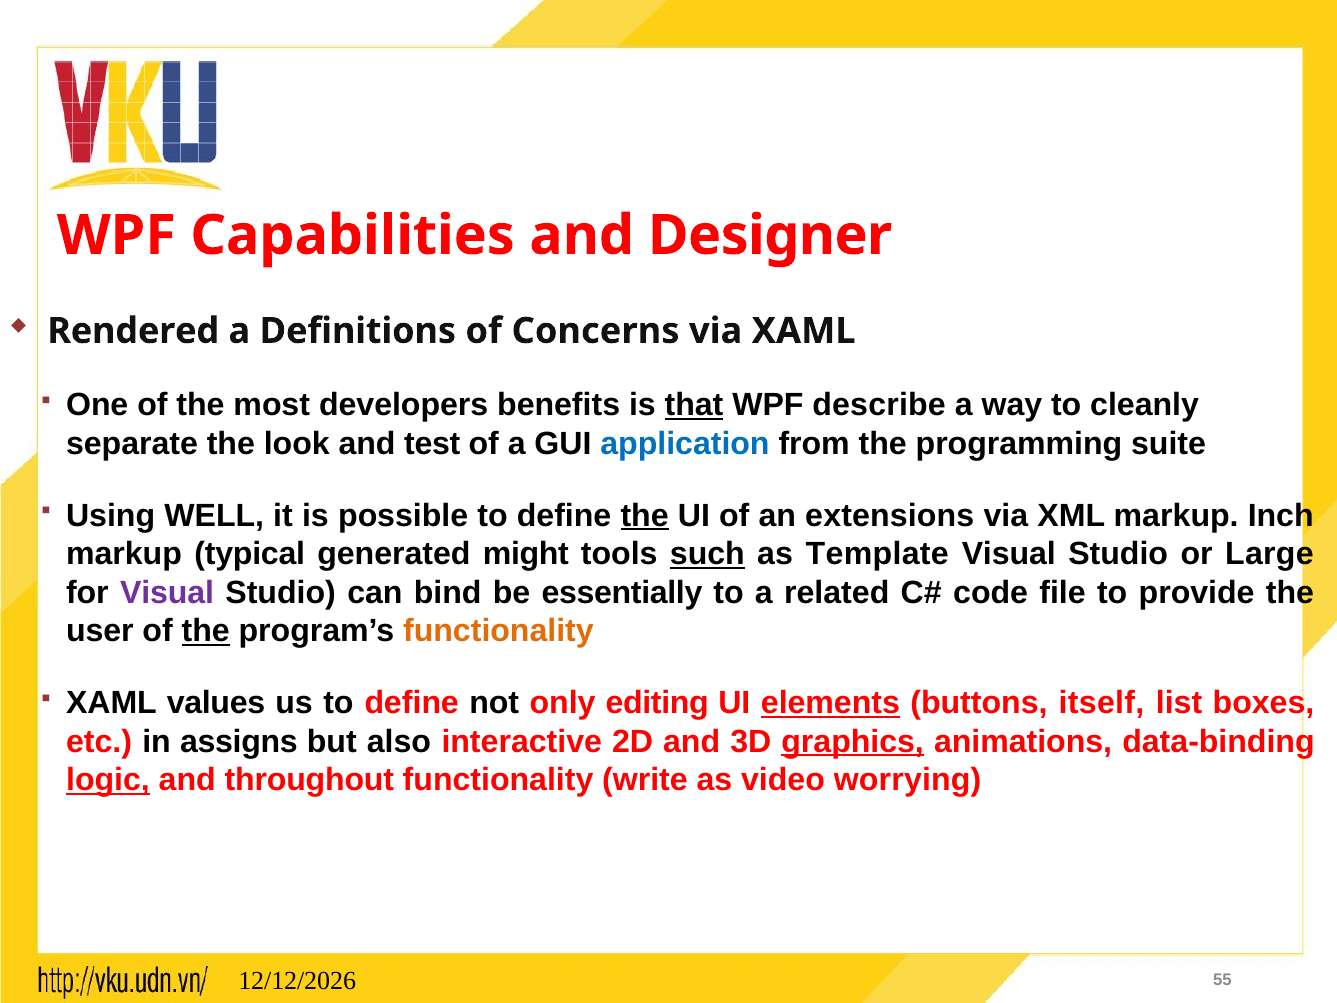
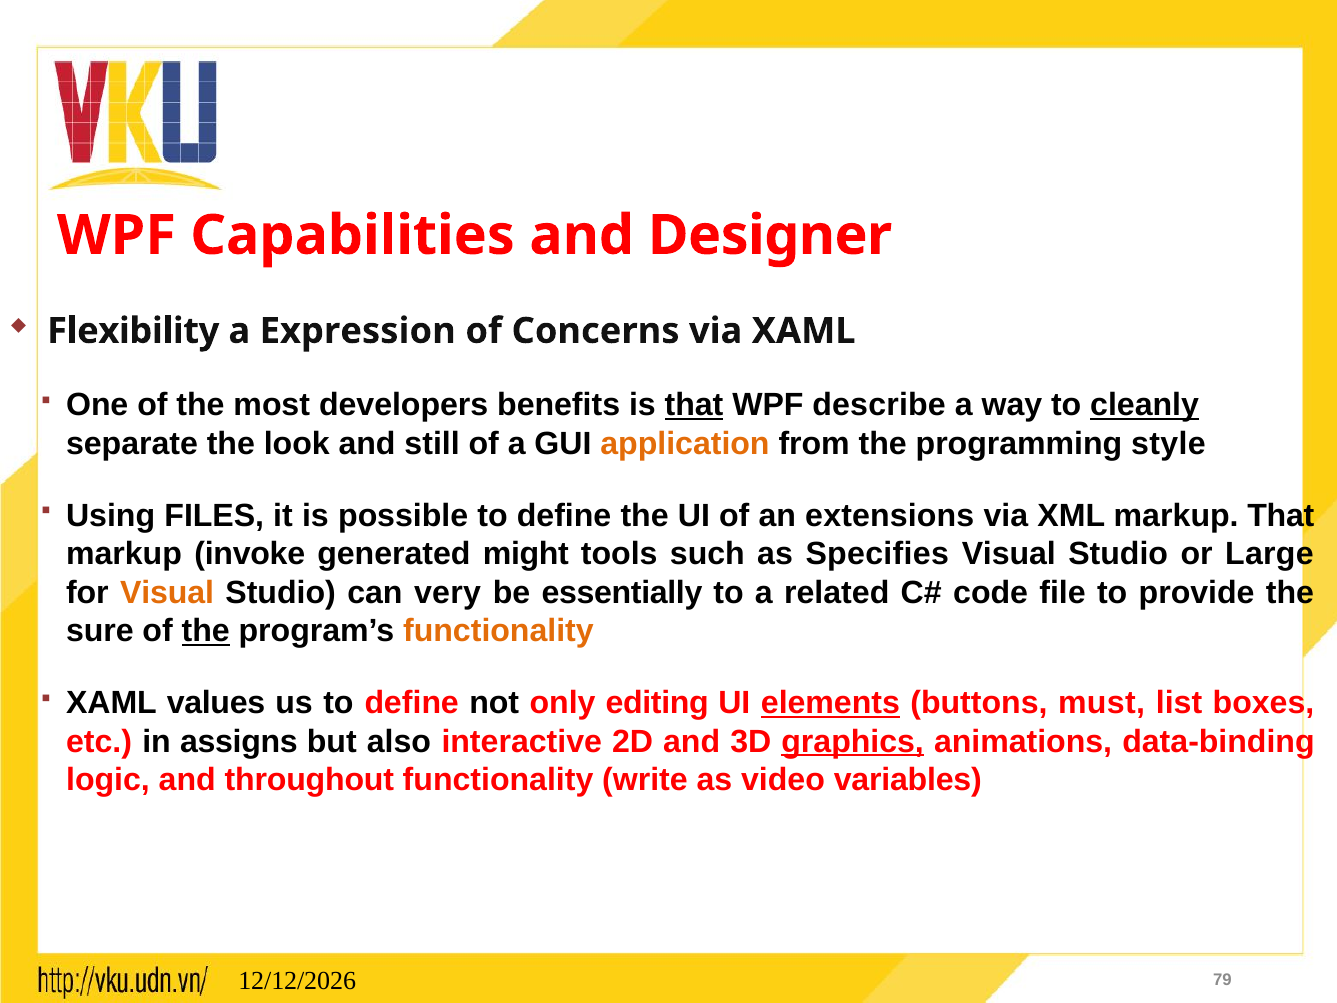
Rendered: Rendered -> Flexibility
Definitions: Definitions -> Expression
cleanly underline: none -> present
test: test -> still
application colour: blue -> orange
suite: suite -> style
WELL: WELL -> FILES
the at (645, 515) underline: present -> none
markup Inch: Inch -> That
typical: typical -> invoke
such underline: present -> none
Template: Template -> Specifies
Visual at (167, 592) colour: purple -> orange
bind: bind -> very
user: user -> sure
itself: itself -> must
logic underline: present -> none
worrying: worrying -> variables
55: 55 -> 79
